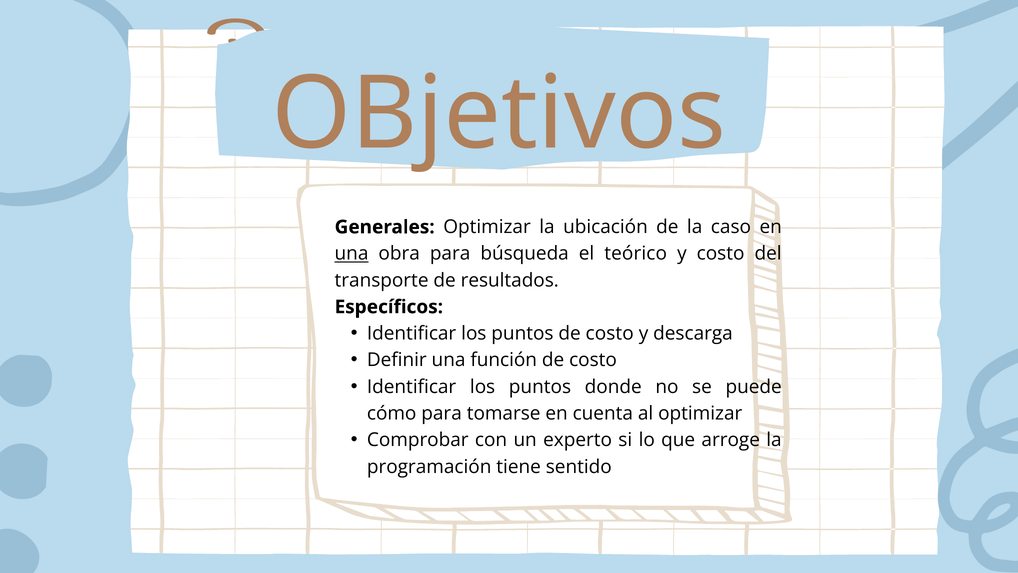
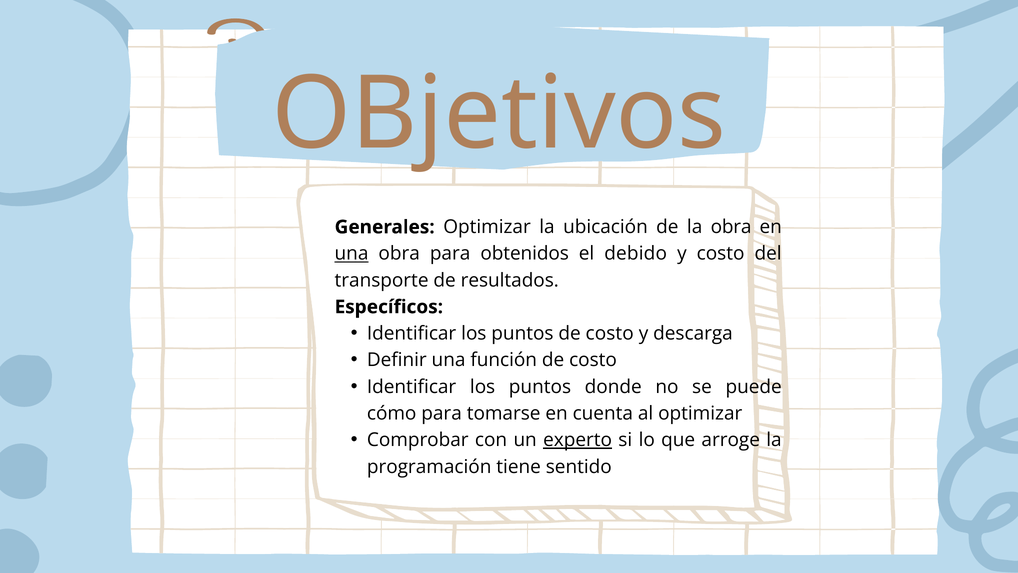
la caso: caso -> obra
búsqueda: búsqueda -> obtenidos
teórico: teórico -> debido
experto underline: none -> present
